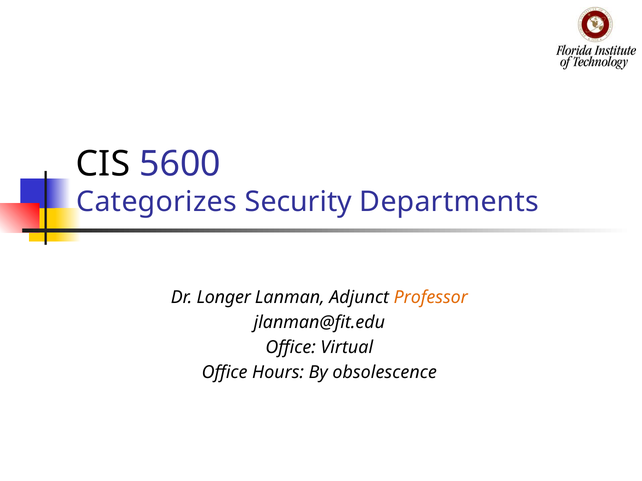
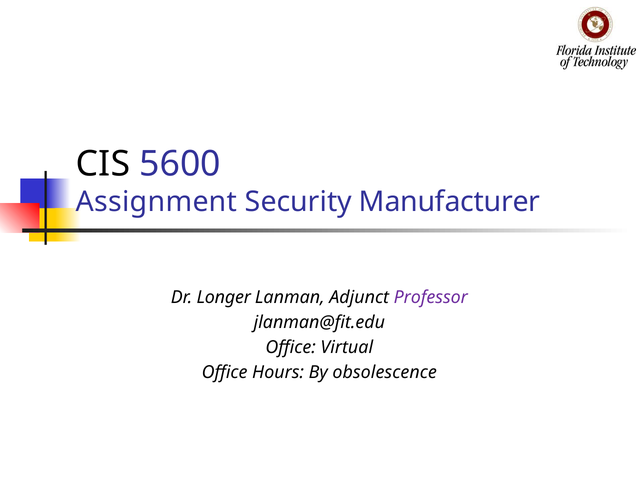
Categorizes: Categorizes -> Assignment
Departments: Departments -> Manufacturer
Professor colour: orange -> purple
